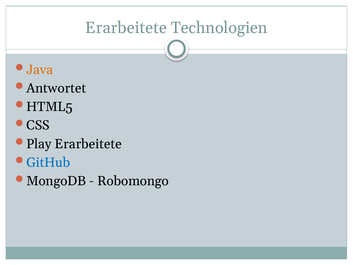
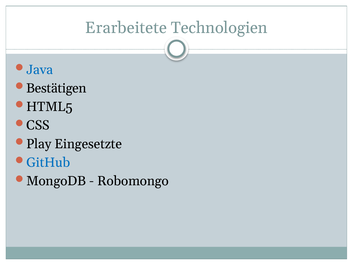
Java colour: orange -> blue
Antwortet: Antwortet -> Bestätigen
Play Erarbeitete: Erarbeitete -> Eingesetzte
